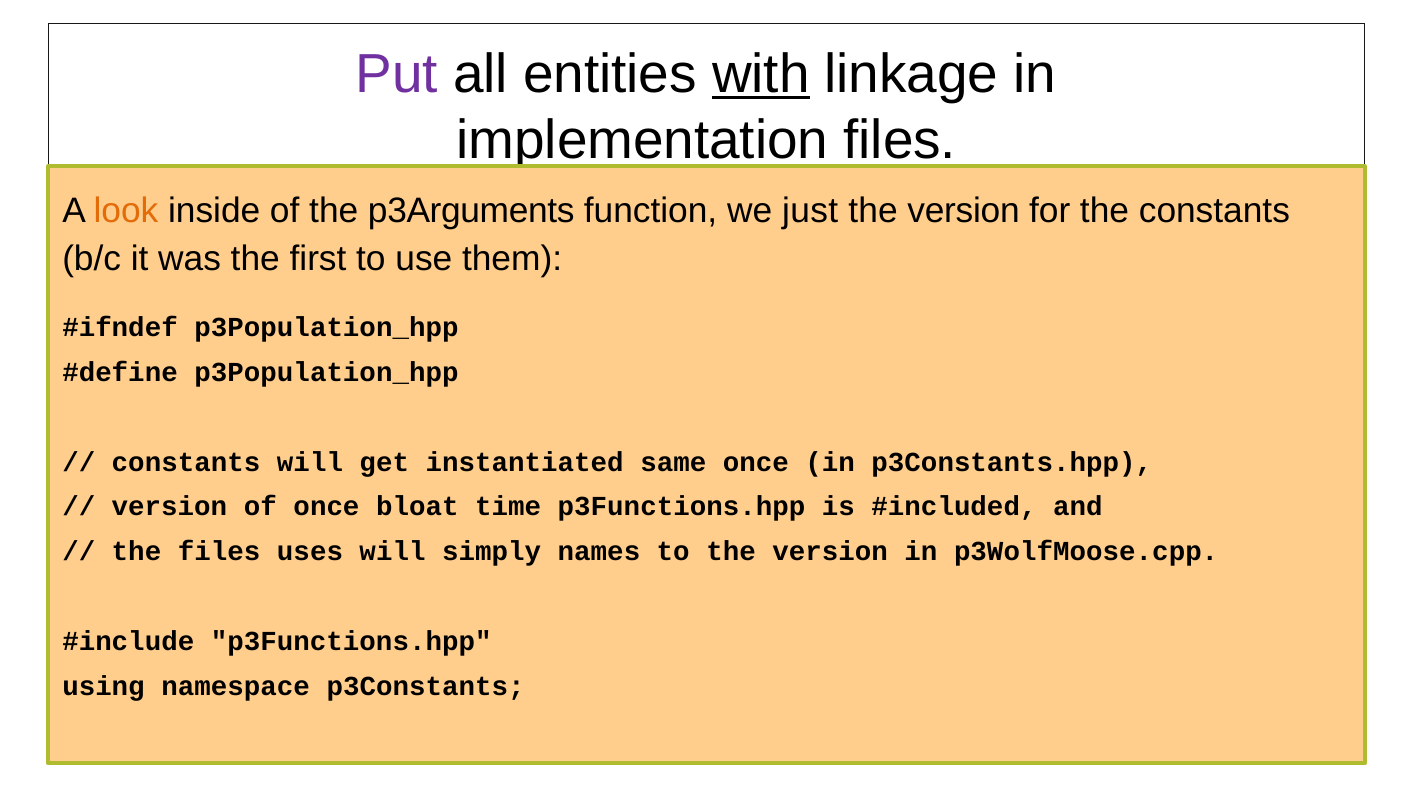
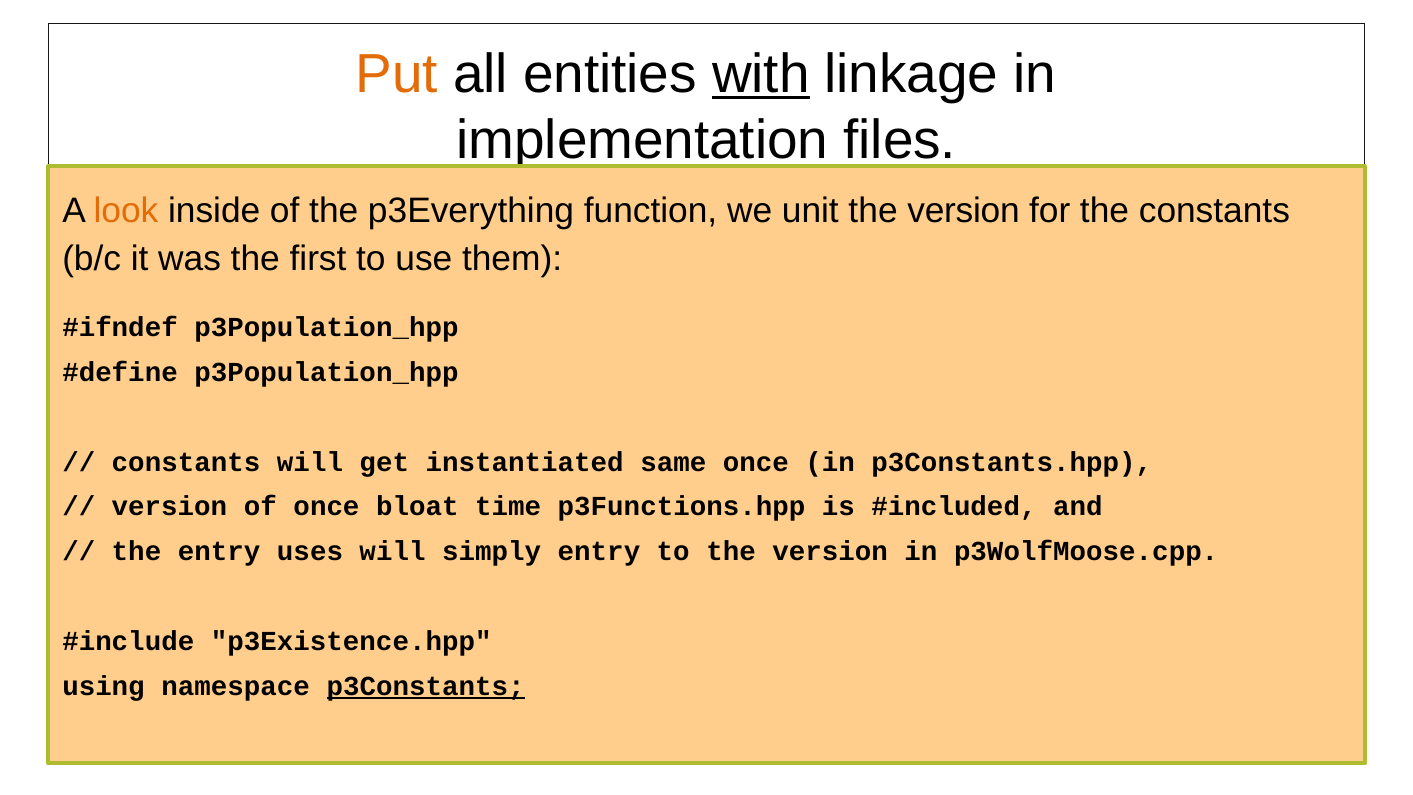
Put colour: purple -> orange
p3Arguments: p3Arguments -> p3Everything
just: just -> unit
the files: files -> entry
simply names: names -> entry
p3Functions.hpp at (351, 641): p3Functions.hpp -> p3Existence.hpp
p3Constants underline: none -> present
